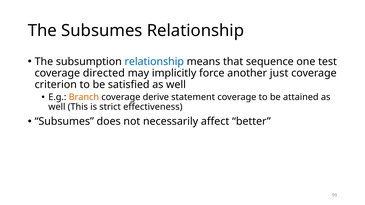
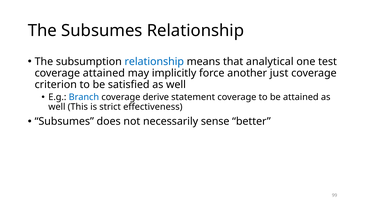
sequence: sequence -> analytical
coverage directed: directed -> attained
Branch colour: orange -> blue
affect: affect -> sense
